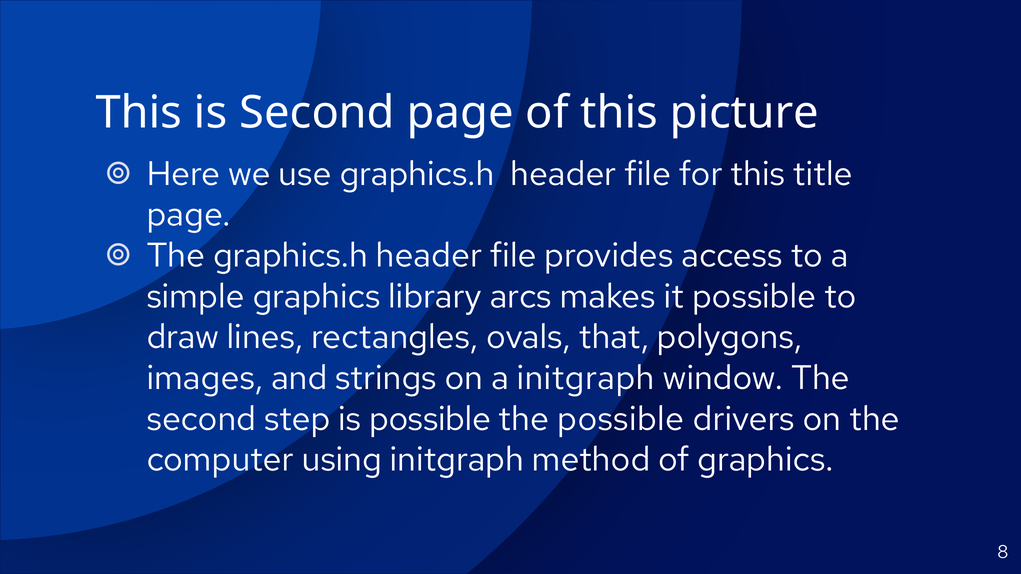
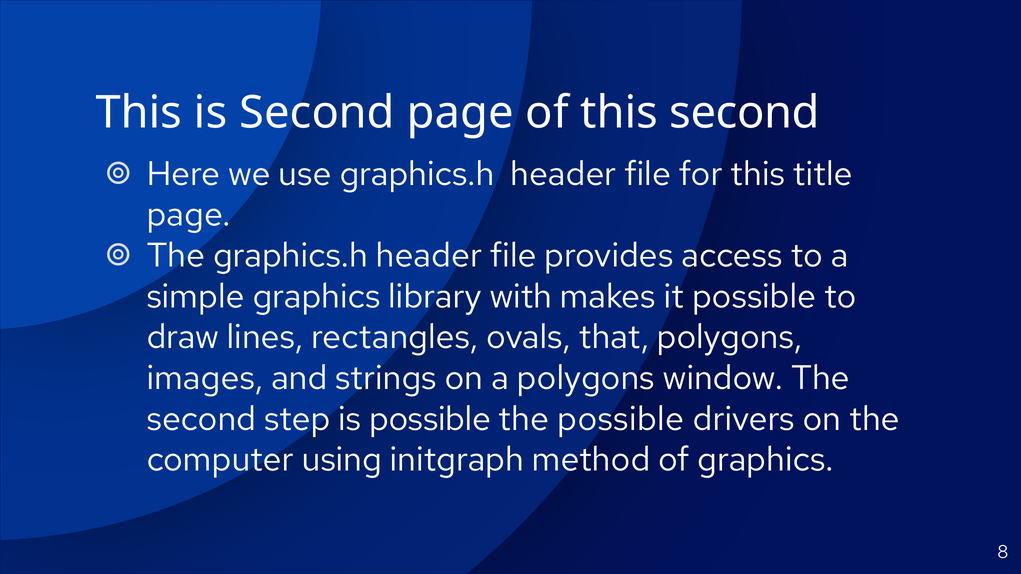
this picture: picture -> second
arcs: arcs -> with
a initgraph: initgraph -> polygons
